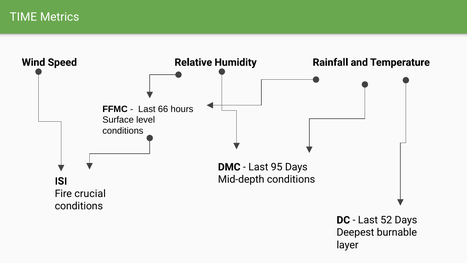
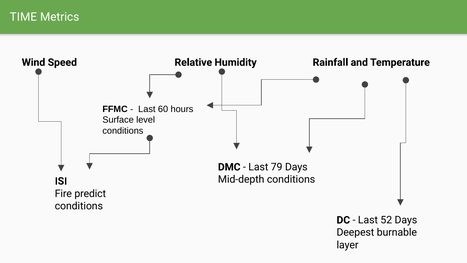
66: 66 -> 60
95: 95 -> 79
crucial: crucial -> predict
